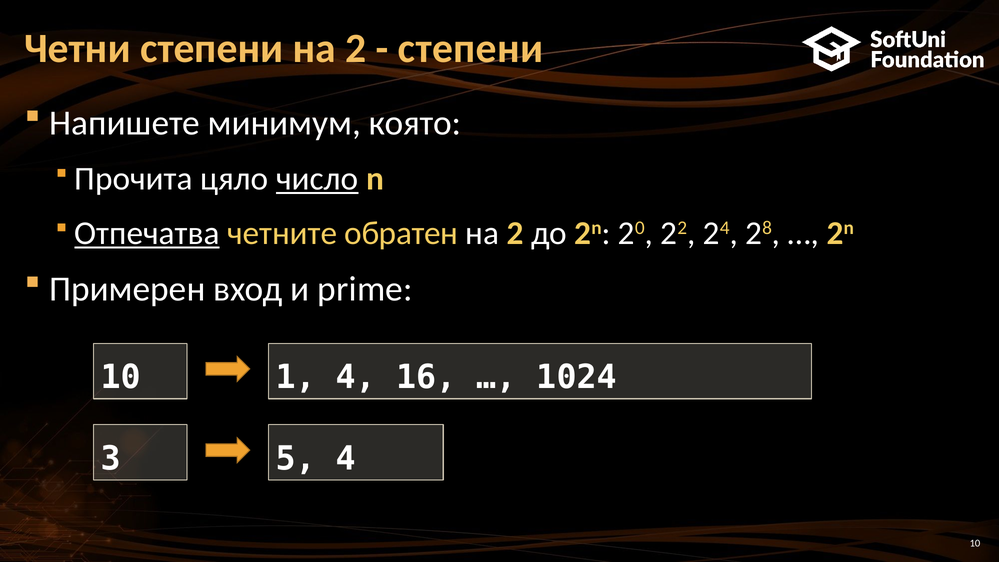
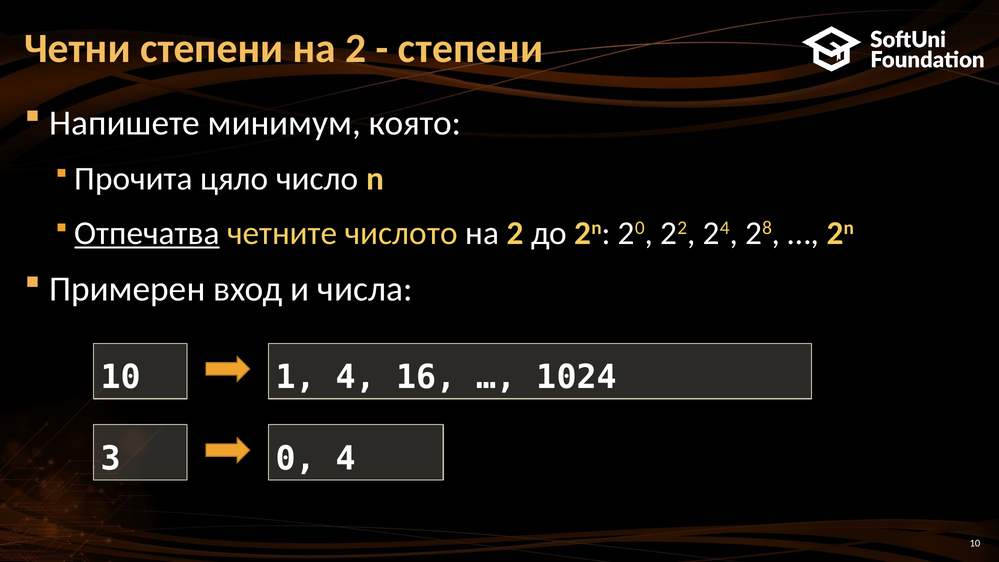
число underline: present -> none
обратен: обратен -> числото
prime: prime -> числа
5: 5 -> 0
